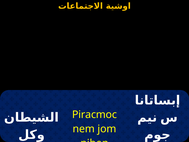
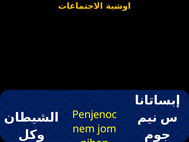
Piracmoc: Piracmoc -> Penjenoc
